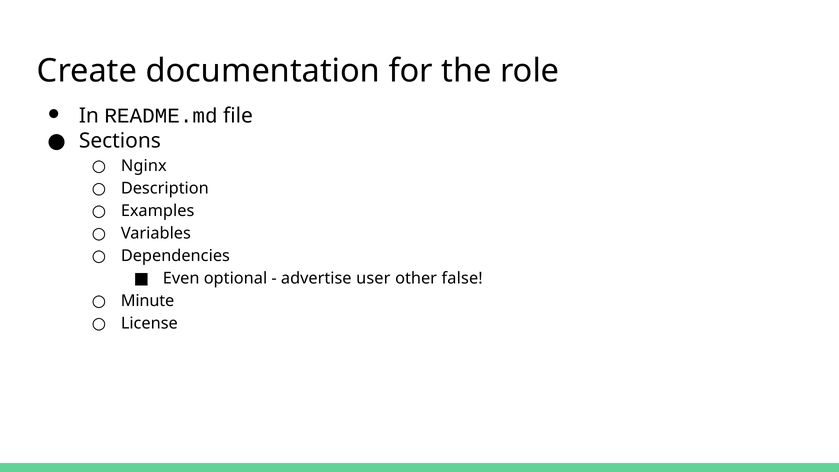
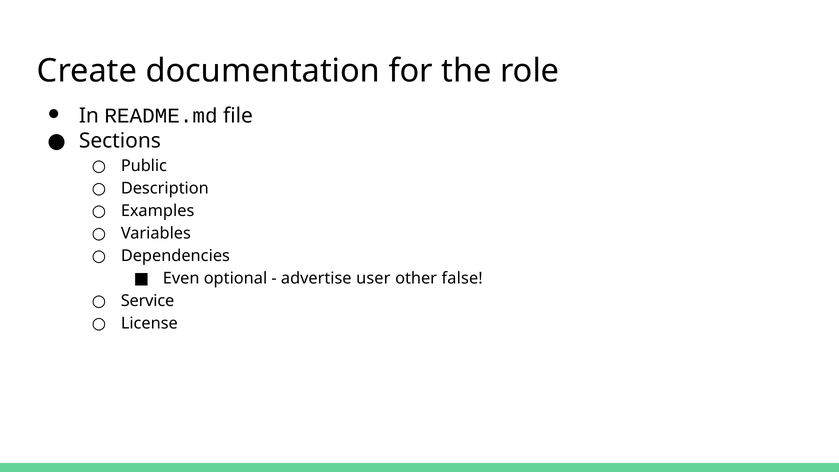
Nginx: Nginx -> Public
Minute: Minute -> Service
